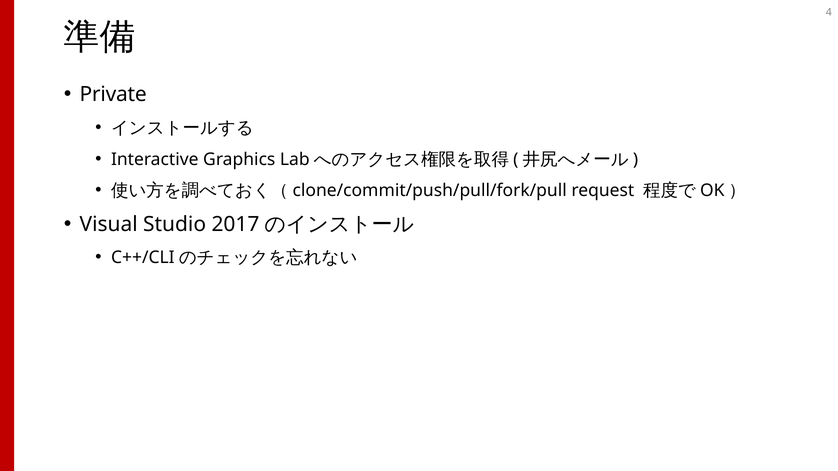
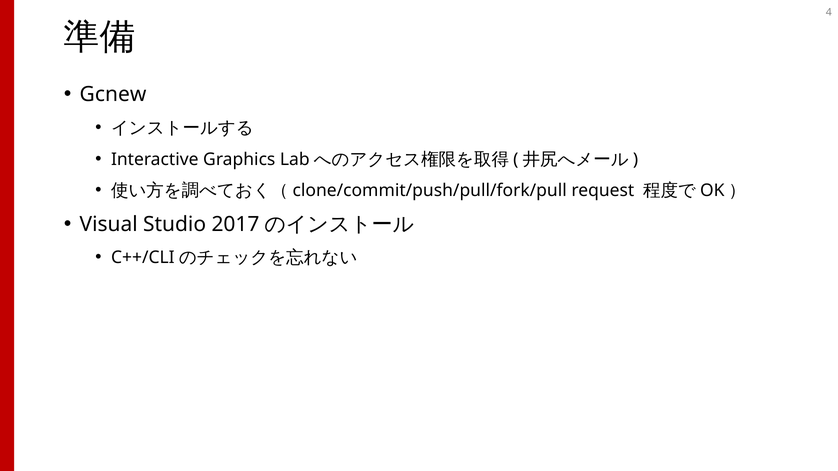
Private: Private -> Gcnew
